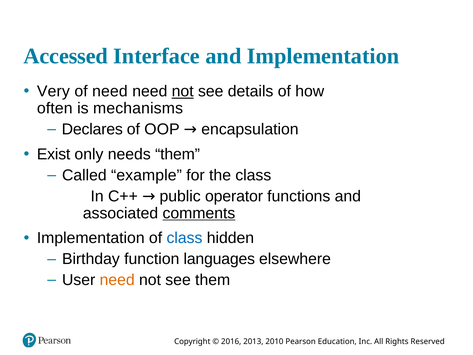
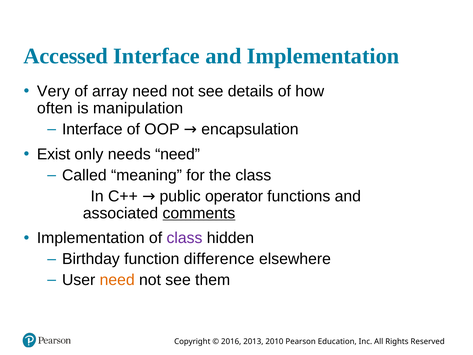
of need: need -> array
not at (183, 91) underline: present -> none
mechanisms: mechanisms -> manipulation
Declares at (92, 129): Declares -> Interface
needs them: them -> need
example: example -> meaning
class at (184, 238) colour: blue -> purple
languages: languages -> difference
